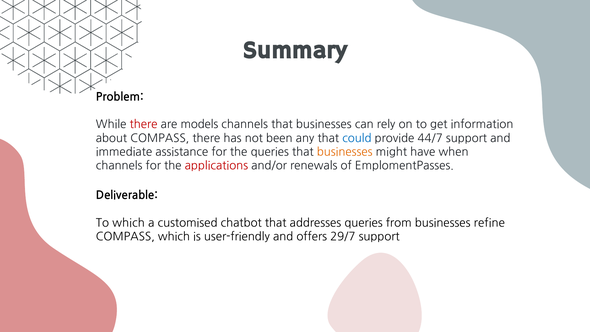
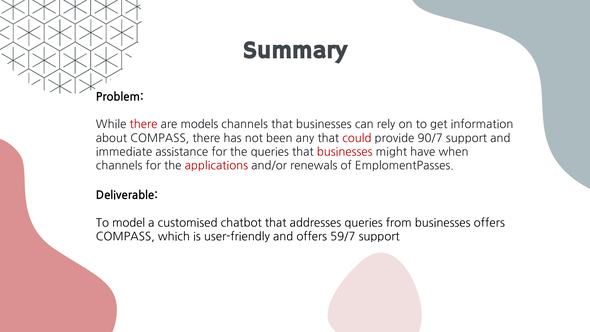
could colour: blue -> red
44/7: 44/7 -> 90/7
businesses at (345, 152) colour: orange -> red
To which: which -> model
businesses refine: refine -> offers
29/7: 29/7 -> 59/7
